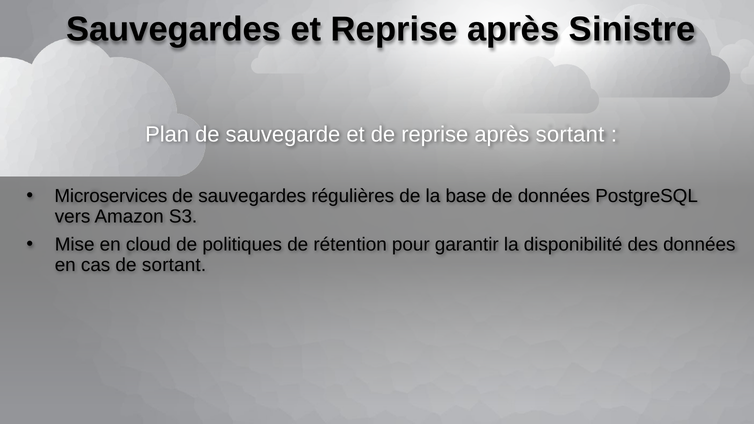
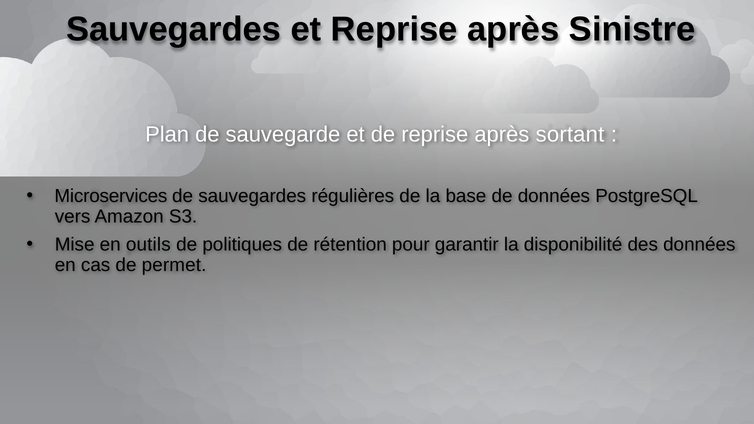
cloud: cloud -> outils
de sortant: sortant -> permet
